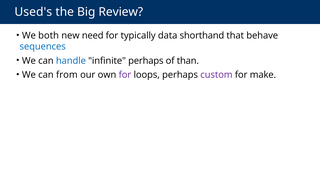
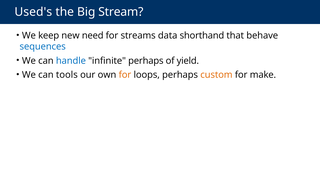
Review: Review -> Stream
both: both -> keep
typically: typically -> streams
than: than -> yield
from: from -> tools
for at (125, 75) colour: purple -> orange
custom colour: purple -> orange
